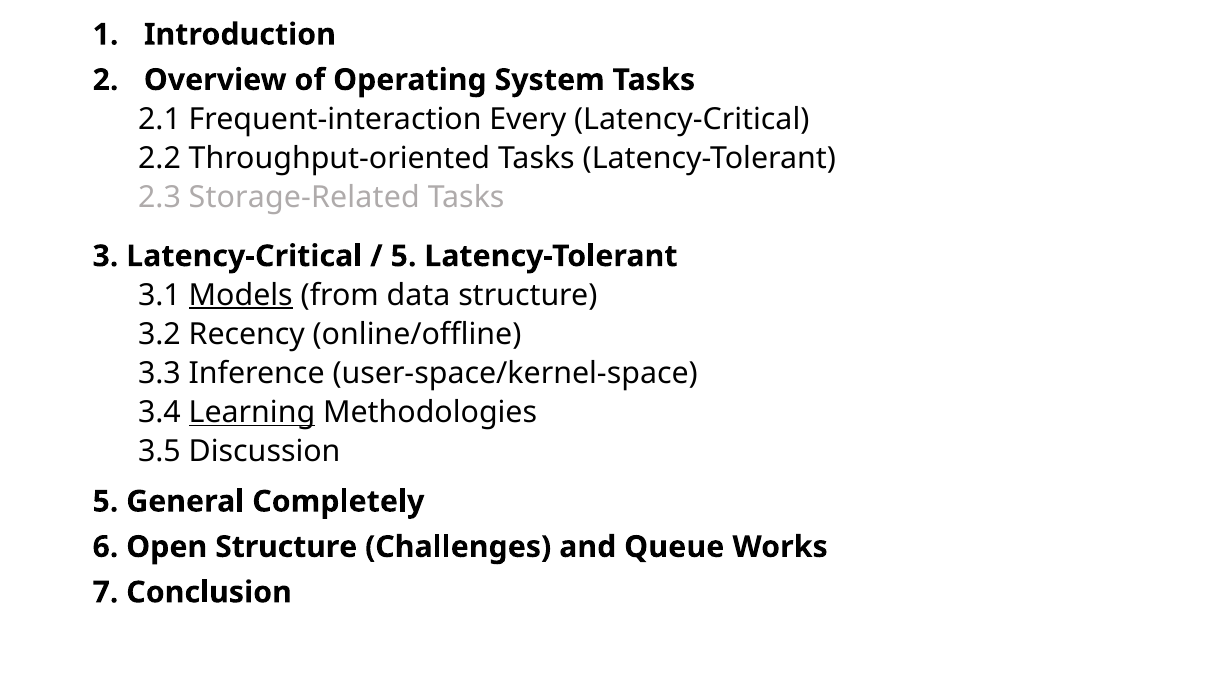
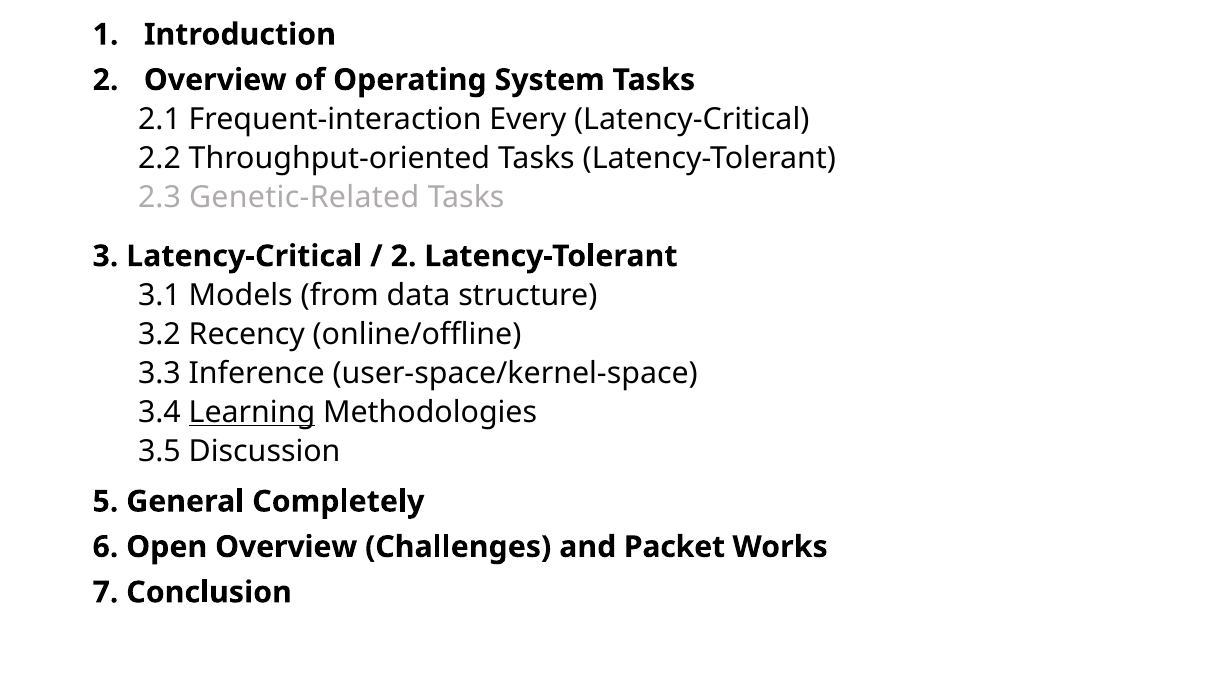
Storage-Related: Storage-Related -> Genetic-Related
5 at (404, 256): 5 -> 2
Models underline: present -> none
Open Structure: Structure -> Overview
Queue: Queue -> Packet
